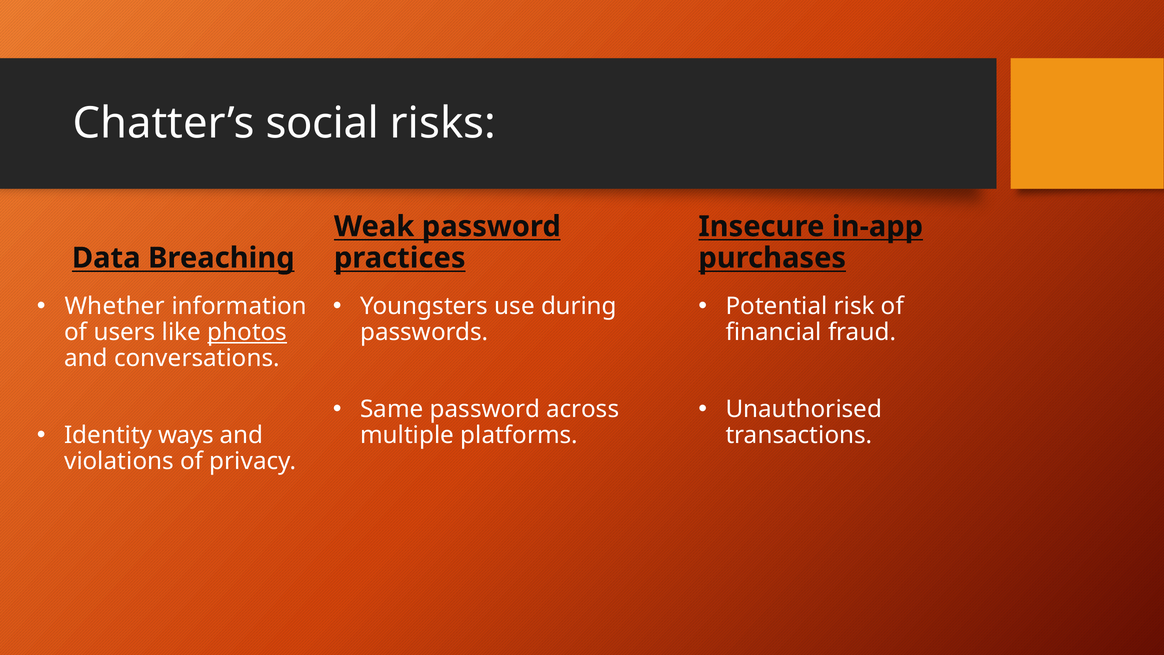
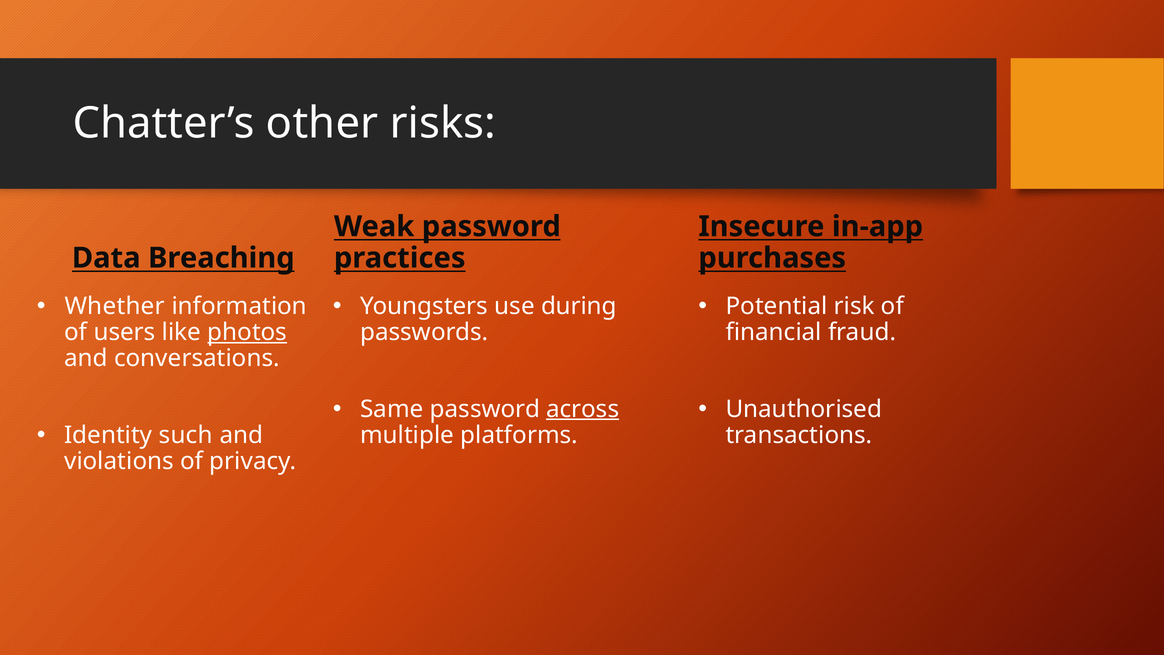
social: social -> other
across underline: none -> present
ways: ways -> such
